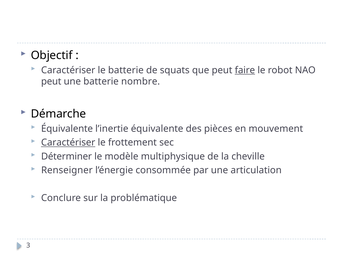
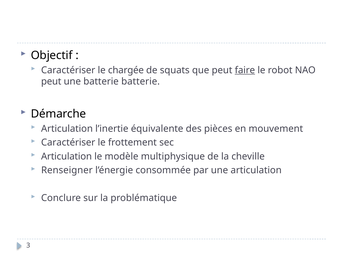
le batterie: batterie -> chargée
batterie nombre: nombre -> batterie
Équivalente at (67, 128): Équivalente -> Articulation
Caractériser at (68, 142) underline: present -> none
Déterminer at (67, 156): Déterminer -> Articulation
